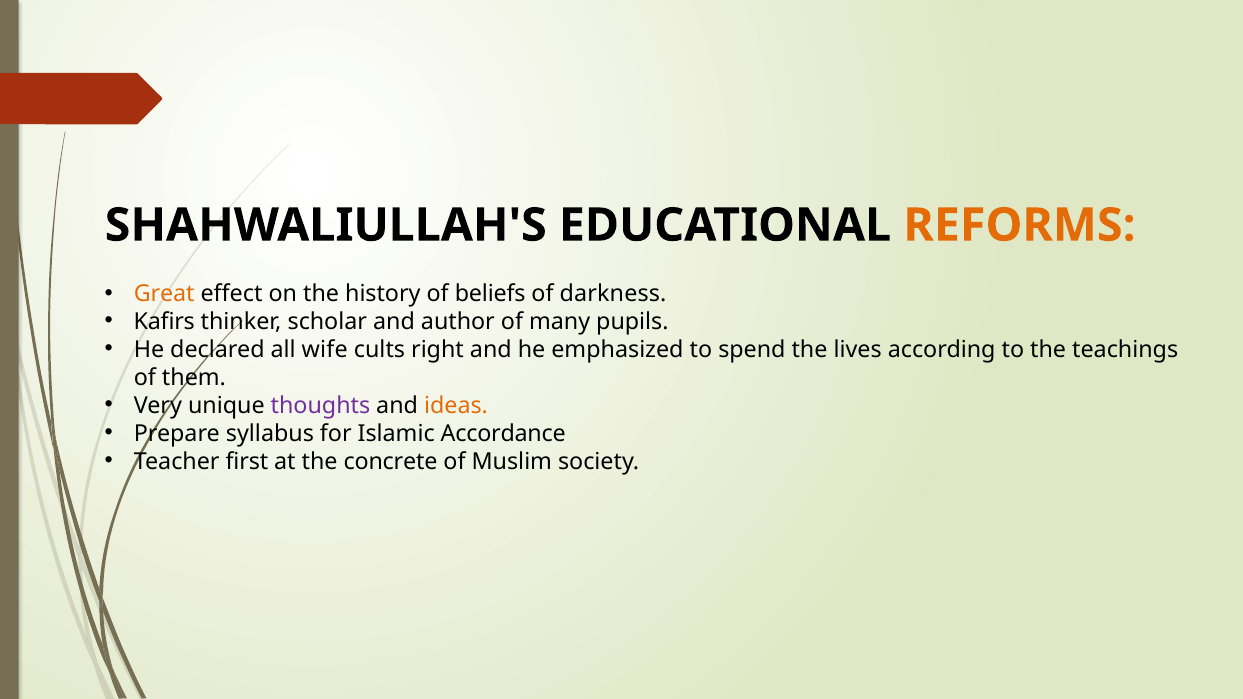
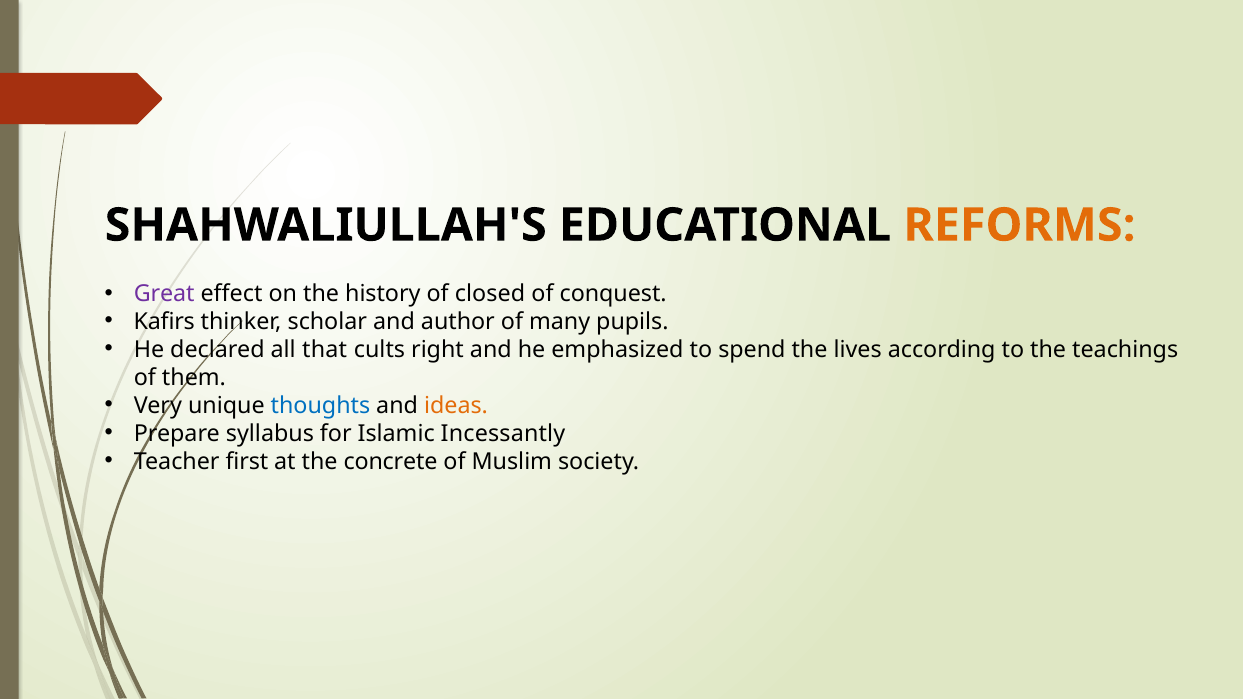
Great colour: orange -> purple
beliefs: beliefs -> closed
darkness: darkness -> conquest
wife: wife -> that
thoughts colour: purple -> blue
Accordance: Accordance -> Incessantly
